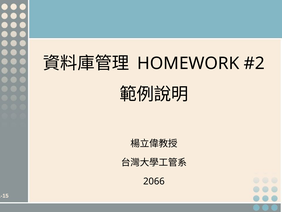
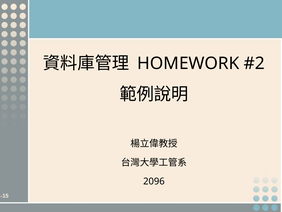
2066: 2066 -> 2096
